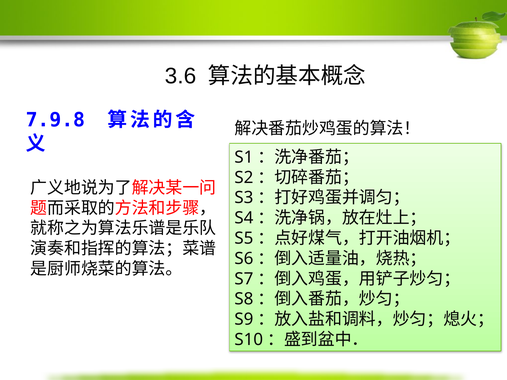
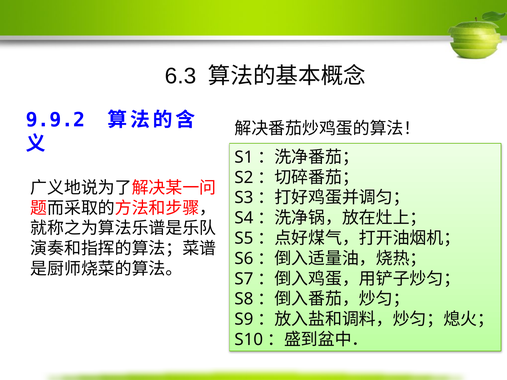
3.6: 3.6 -> 6.3
7.9.8: 7.9.8 -> 9.9.2
